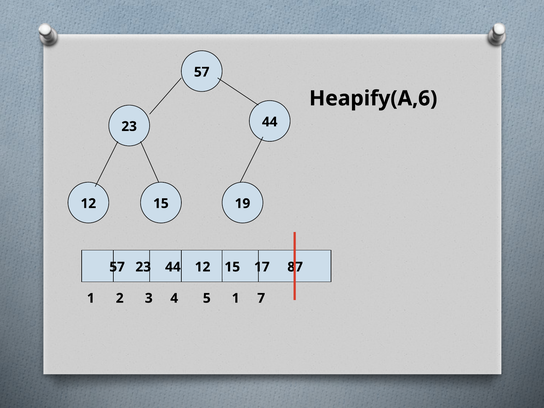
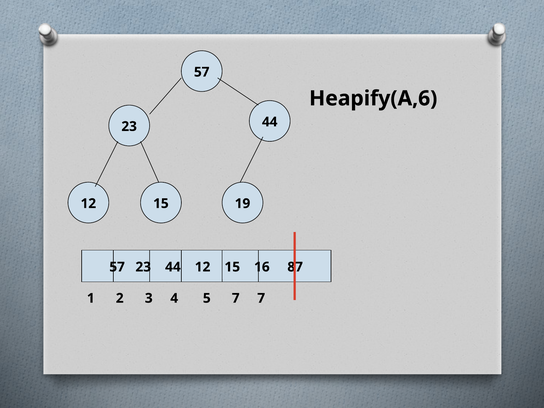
17: 17 -> 16
5 1: 1 -> 7
